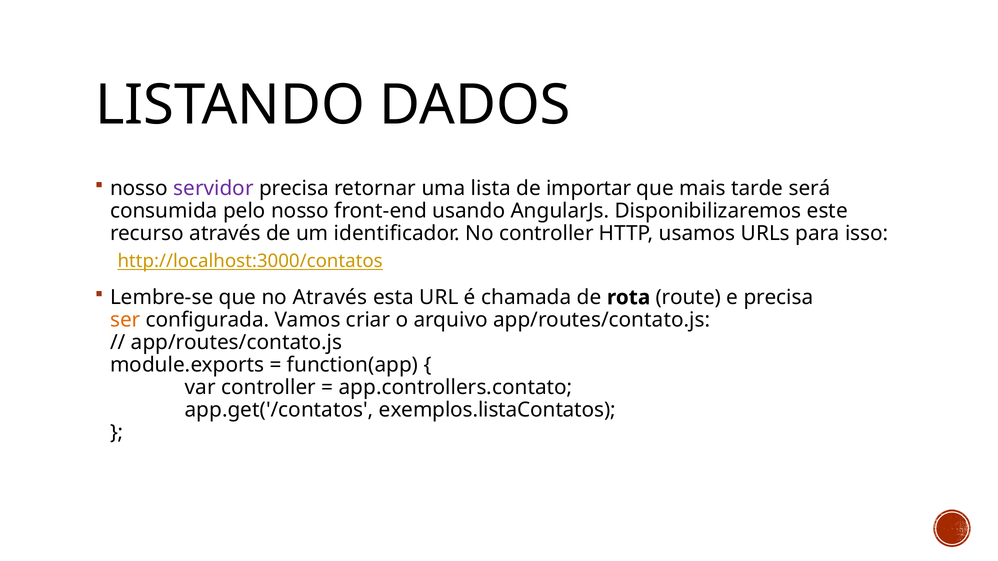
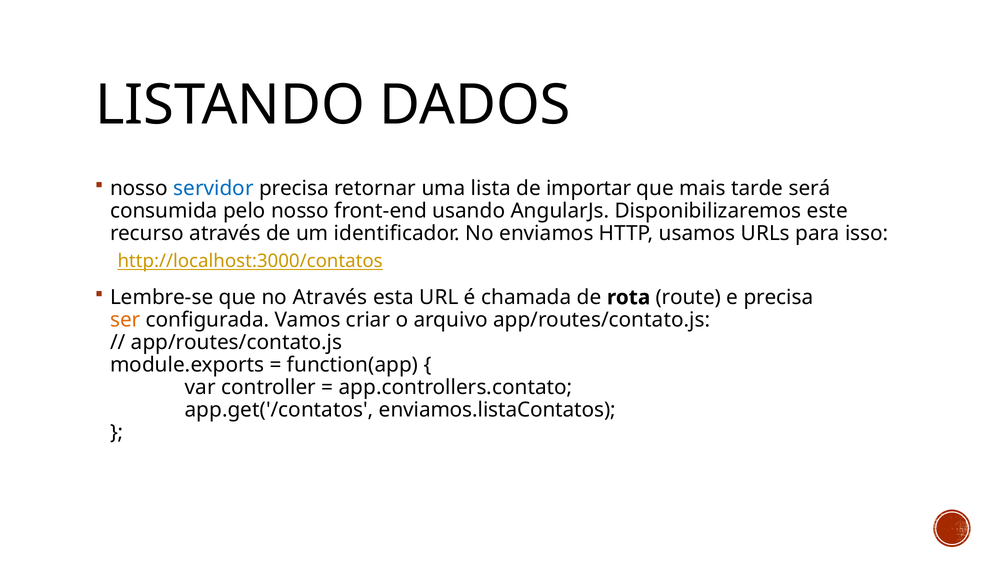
servidor colour: purple -> blue
No controller: controller -> enviamos
exemplos.listaContatos: exemplos.listaContatos -> enviamos.listaContatos
